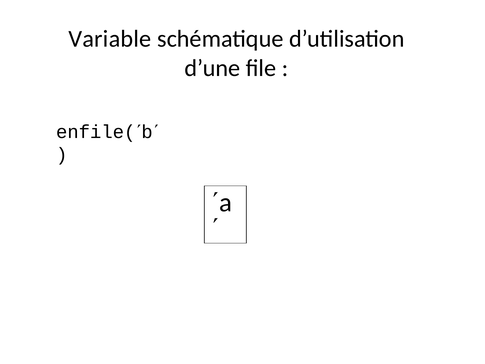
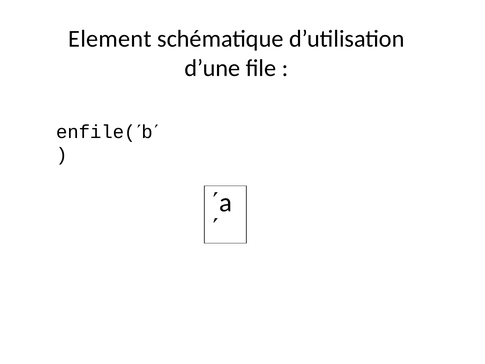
Variable: Variable -> Element
